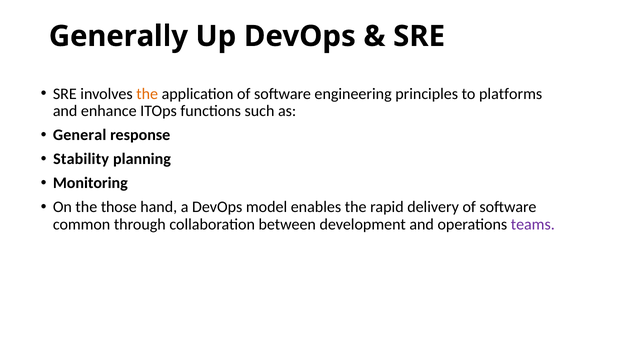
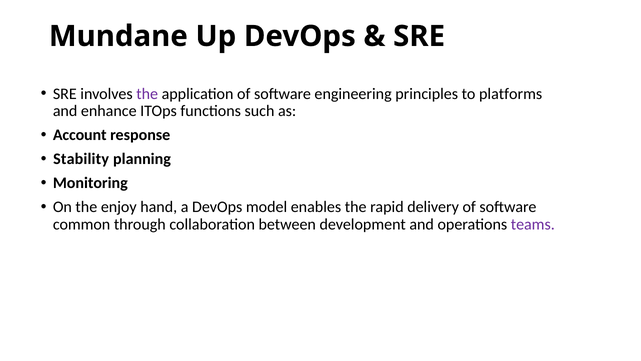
Generally: Generally -> Mundane
the at (147, 94) colour: orange -> purple
General: General -> Account
those: those -> enjoy
